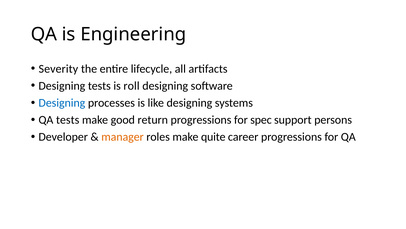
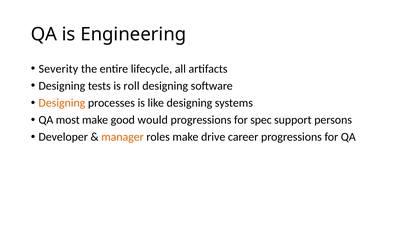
Designing at (62, 103) colour: blue -> orange
QA tests: tests -> most
return: return -> would
quite: quite -> drive
